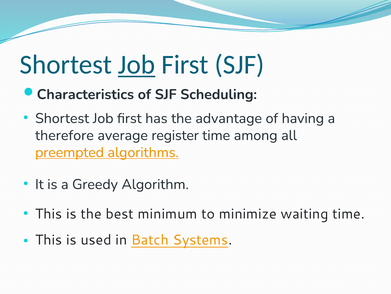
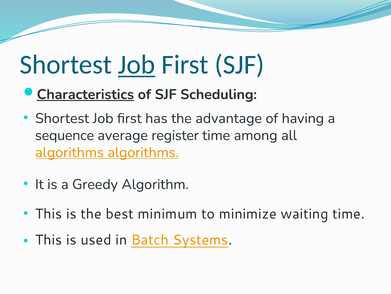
Characteristics underline: none -> present
therefore: therefore -> sequence
preempted at (70, 152): preempted -> algorithms
